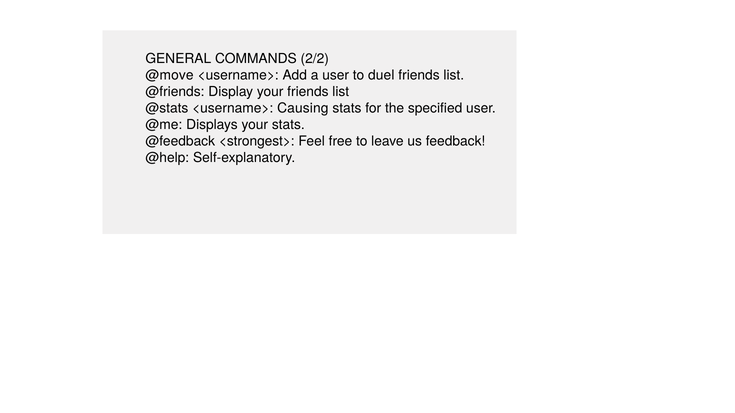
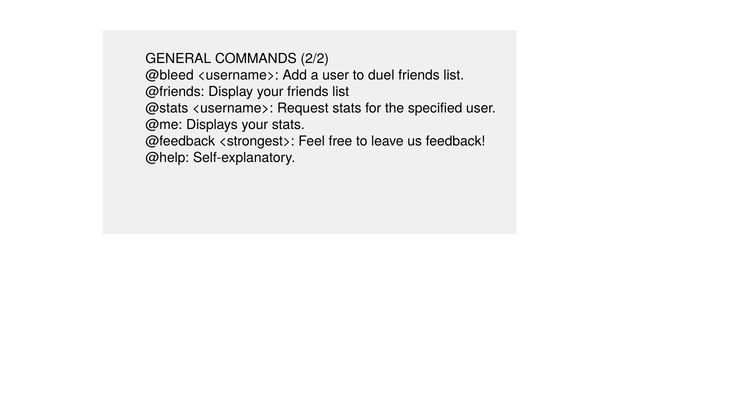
@move: @move -> @bleed
Causing: Causing -> Request
